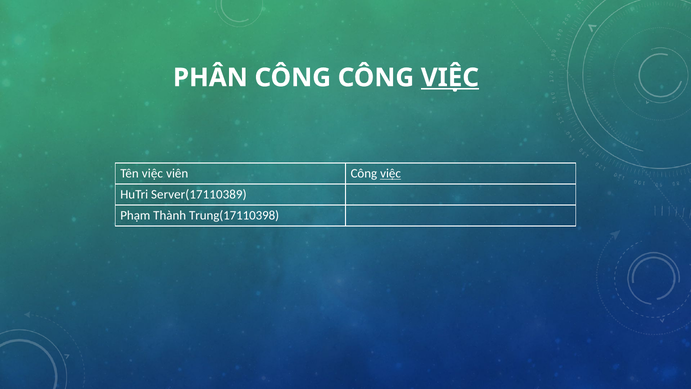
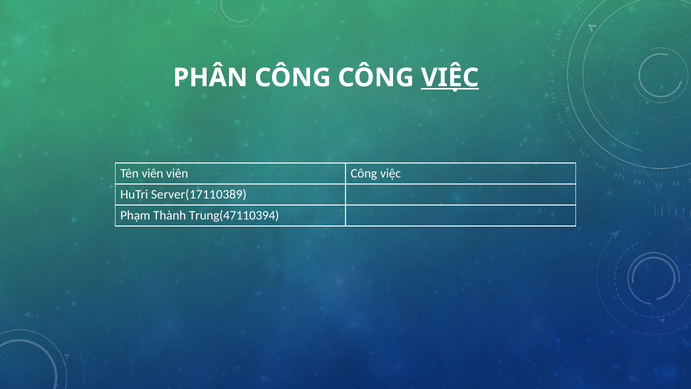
Tên việc: việc -> viên
việc at (391, 173) underline: present -> none
Trung(17110398: Trung(17110398 -> Trung(47110394
